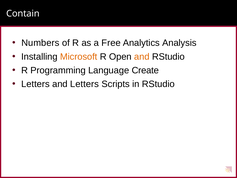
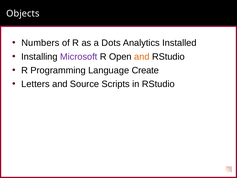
Contain: Contain -> Objects
Free: Free -> Dots
Analysis: Analysis -> Installed
Microsoft colour: orange -> purple
and Letters: Letters -> Source
